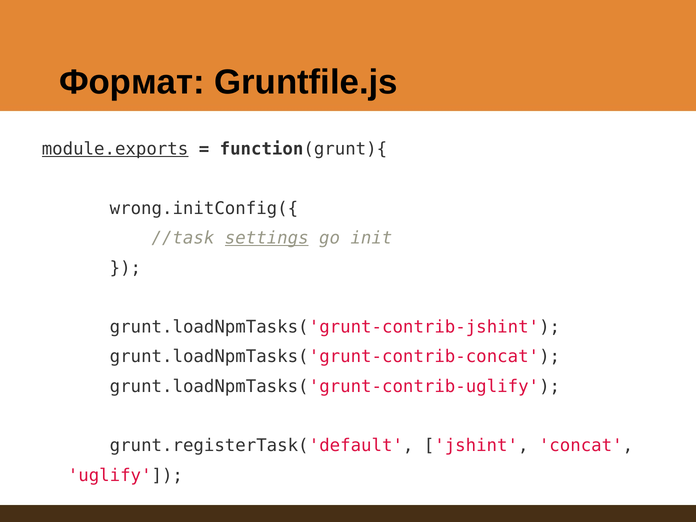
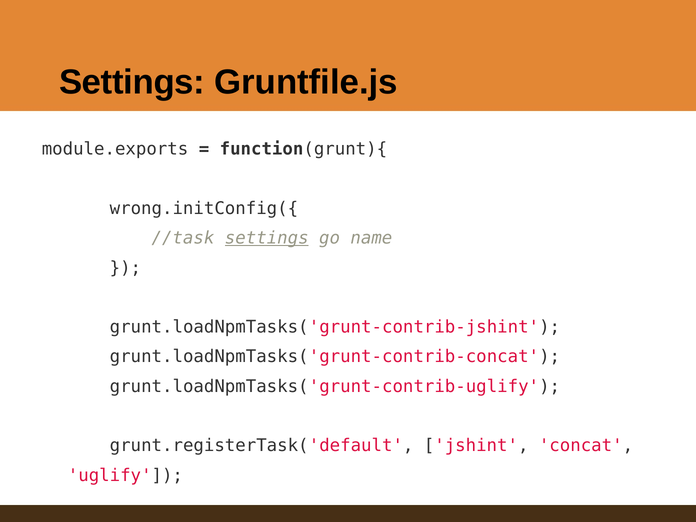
Формат at (132, 82): Формат -> Settings
module.exports underline: present -> none
init: init -> name
